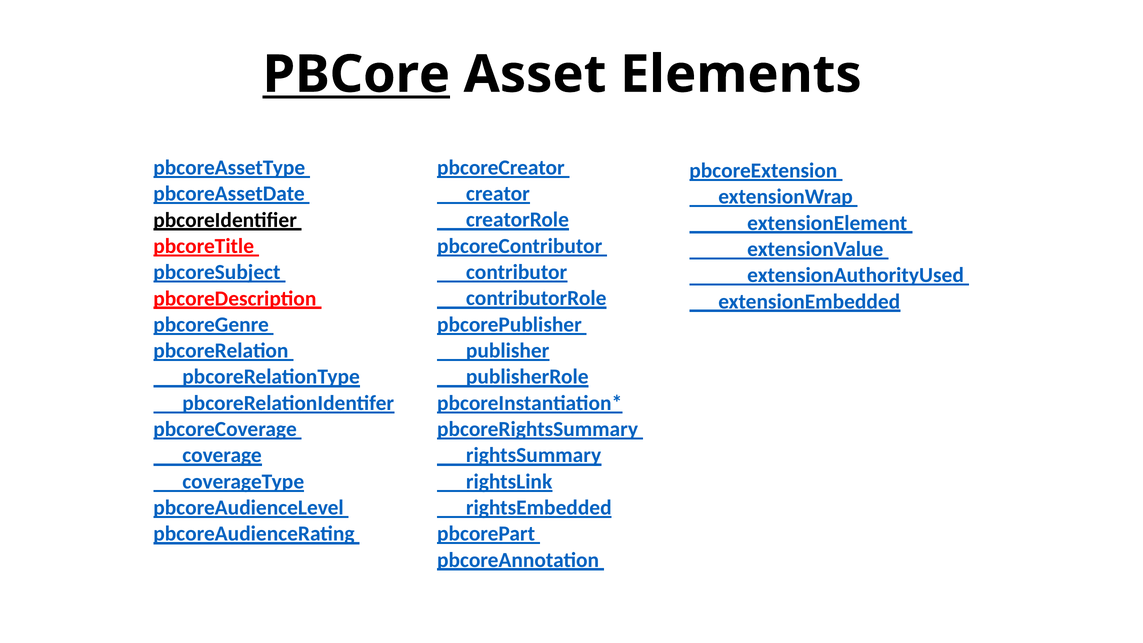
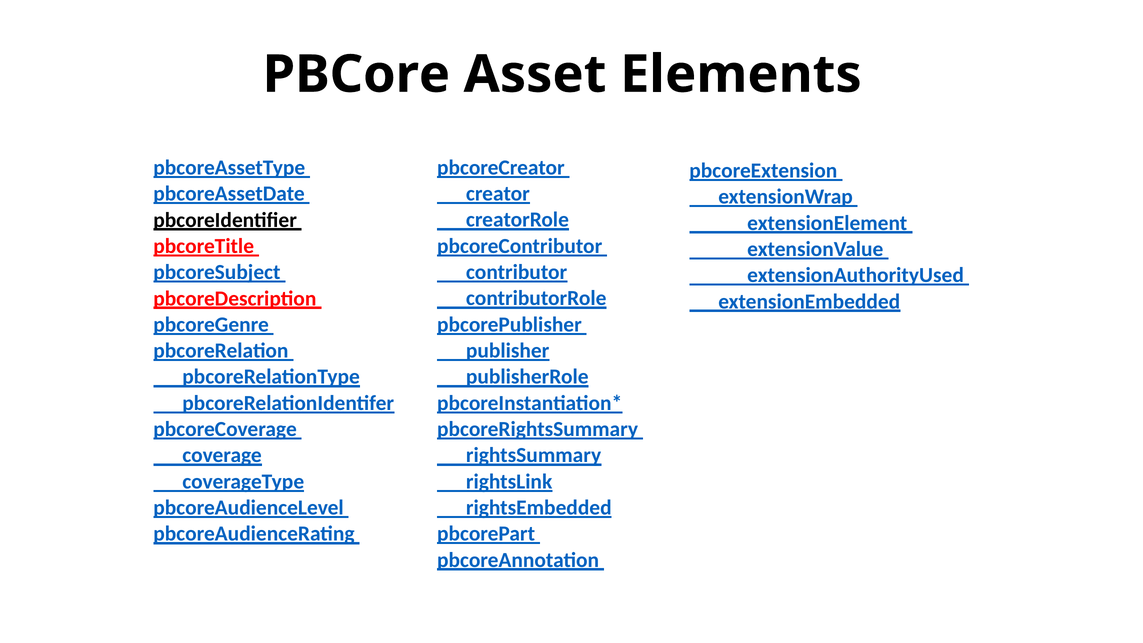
PBCore underline: present -> none
